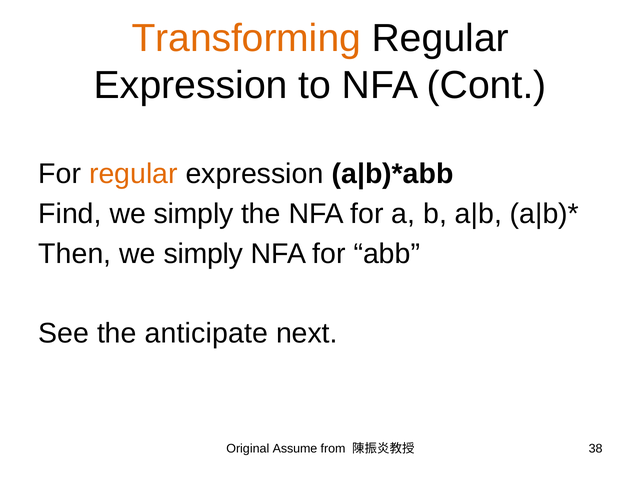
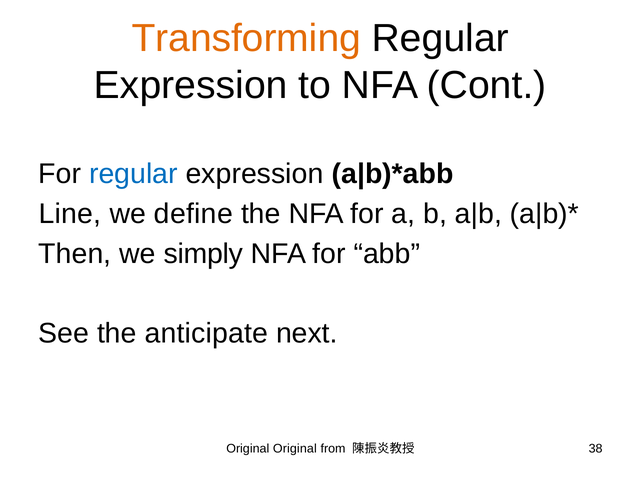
regular at (133, 174) colour: orange -> blue
Find: Find -> Line
simply at (194, 214): simply -> define
Original Assume: Assume -> Original
